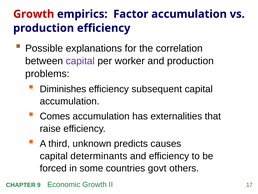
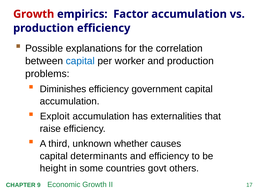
capital at (80, 61) colour: purple -> blue
subsequent: subsequent -> government
Comes: Comes -> Exploit
predicts: predicts -> whether
forced: forced -> height
